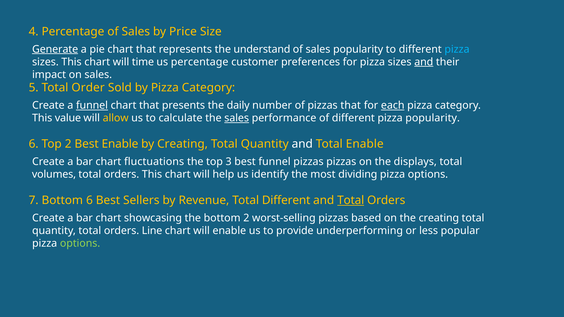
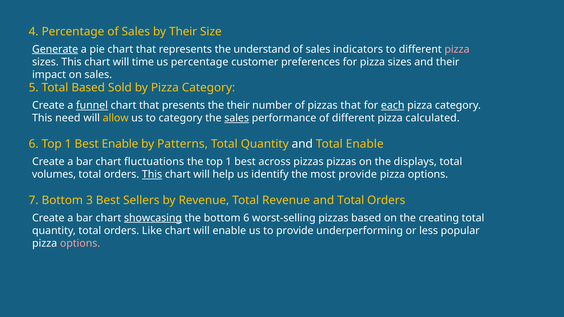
by Price: Price -> Their
sales popularity: popularity -> indicators
pizza at (457, 49) colour: light blue -> pink
and at (424, 62) underline: present -> none
Total Order: Order -> Based
the daily: daily -> their
value: value -> need
to calculate: calculate -> category
pizza popularity: popularity -> calculated
6 Top 2: 2 -> 1
by Creating: Creating -> Patterns
the top 3: 3 -> 1
best funnel: funnel -> across
This at (152, 174) underline: none -> present
most dividing: dividing -> provide
Bottom 6: 6 -> 3
Total Different: Different -> Revenue
Total at (351, 200) underline: present -> none
showcasing underline: none -> present
bottom 2: 2 -> 6
Line: Line -> Like
options at (80, 243) colour: light green -> pink
